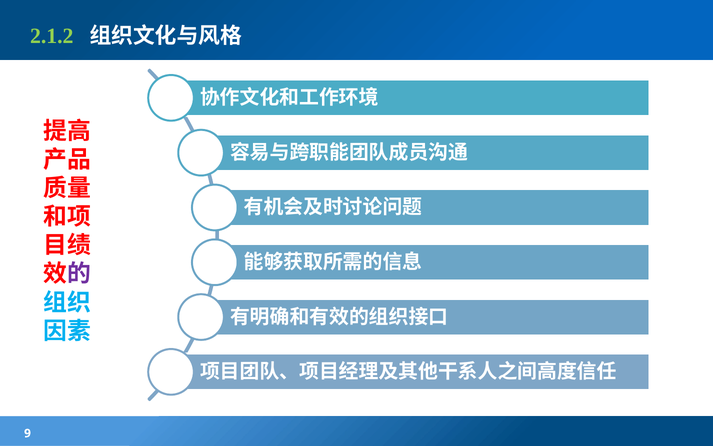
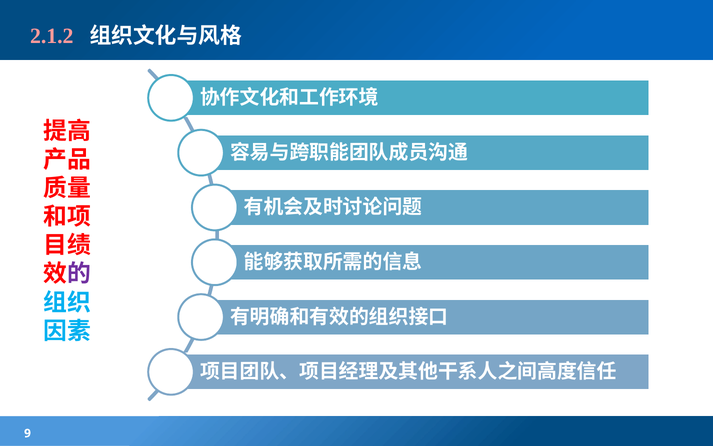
2.1.2 colour: light green -> pink
